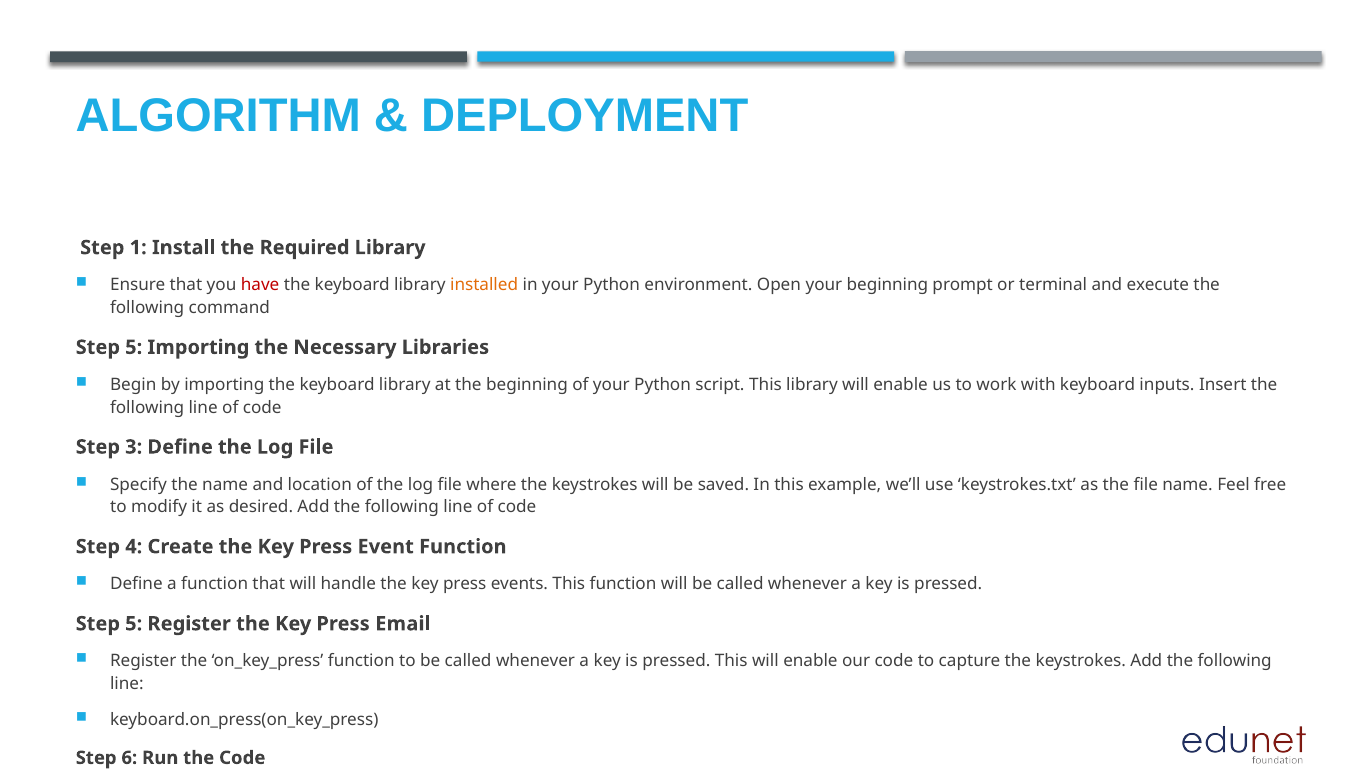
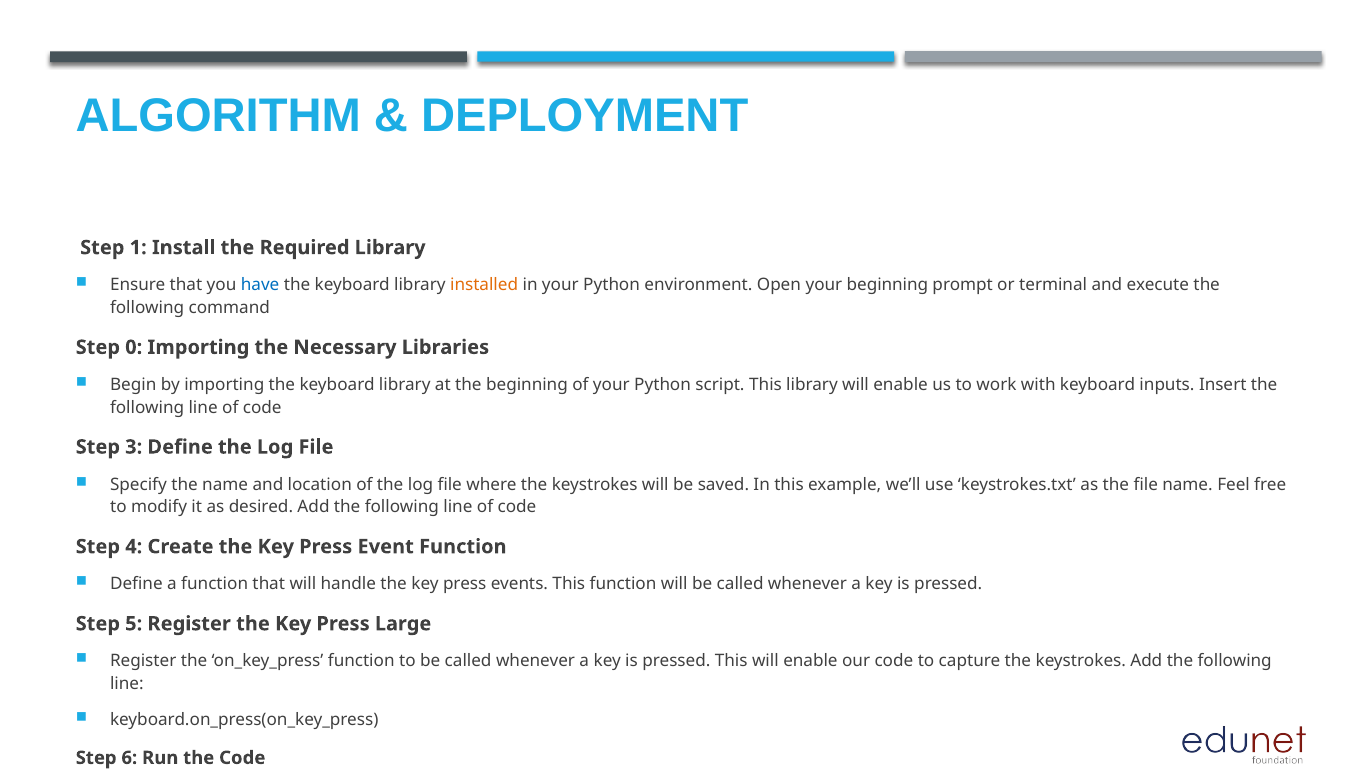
have colour: red -> blue
5 at (134, 347): 5 -> 0
Email: Email -> Large
